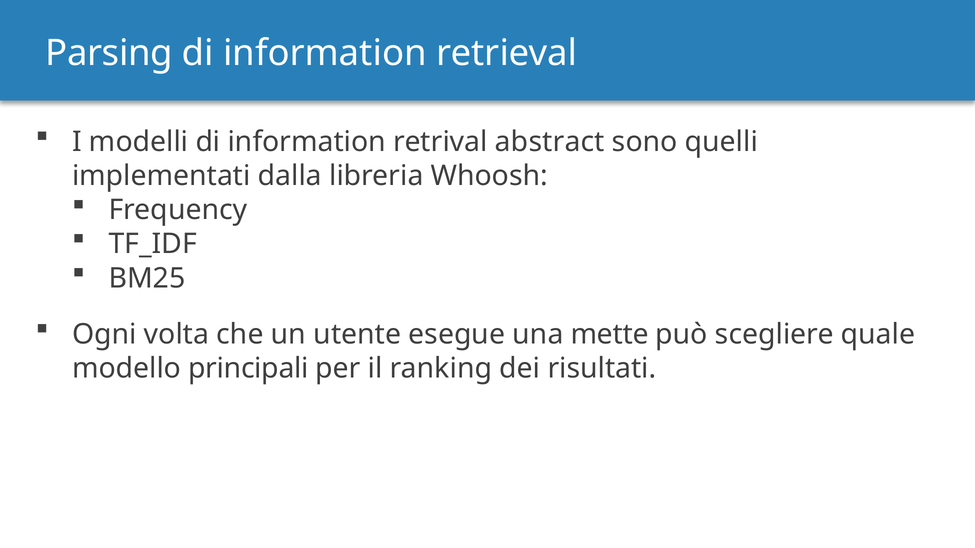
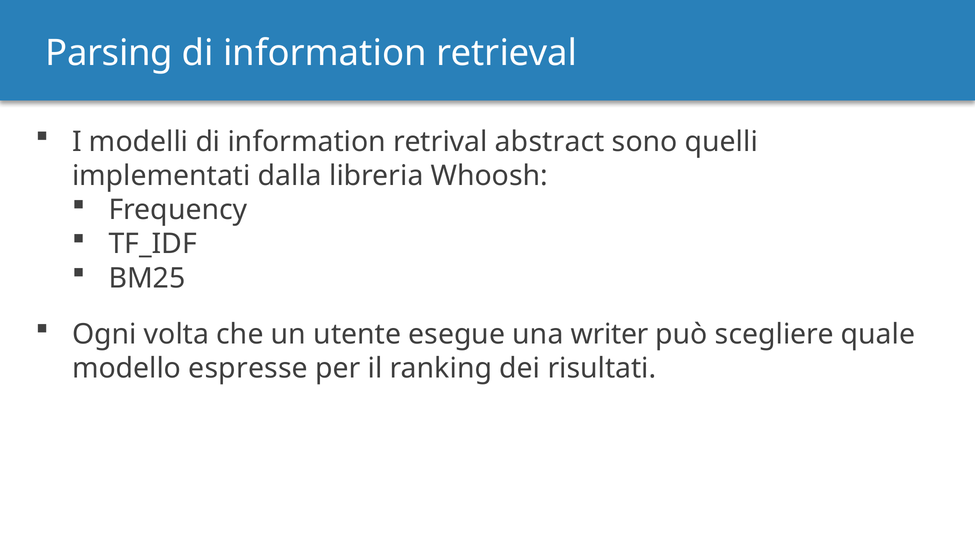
mette: mette -> writer
principali: principali -> espresse
